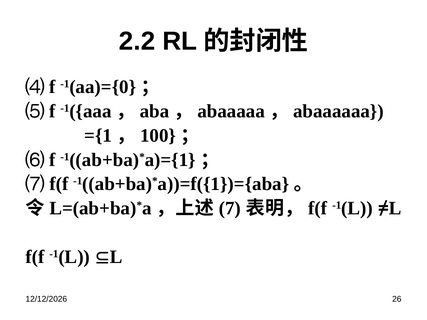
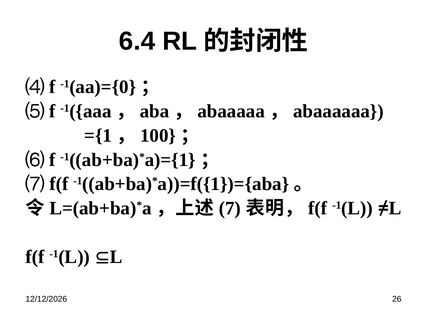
2.2: 2.2 -> 6.4
